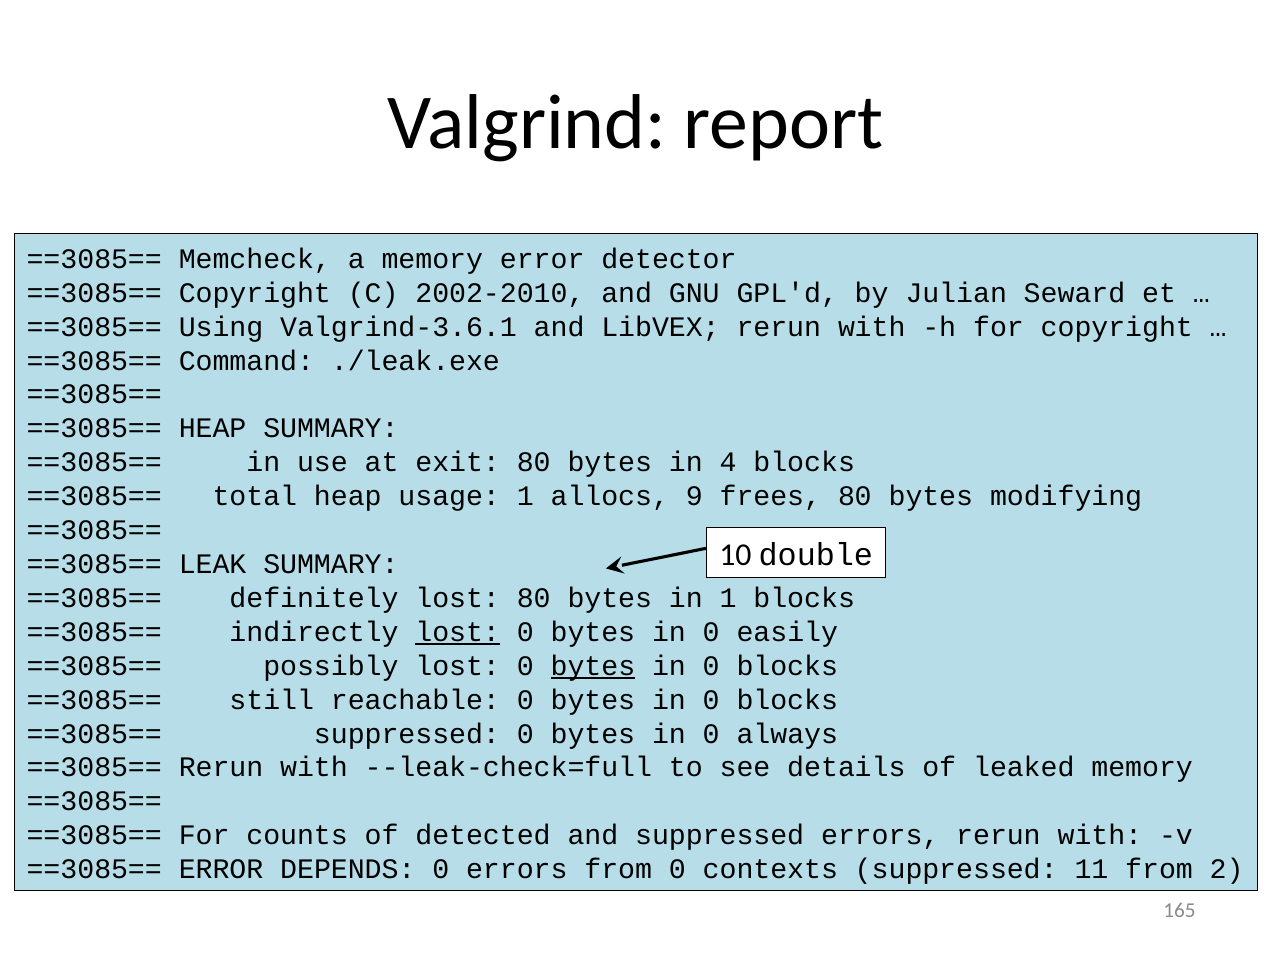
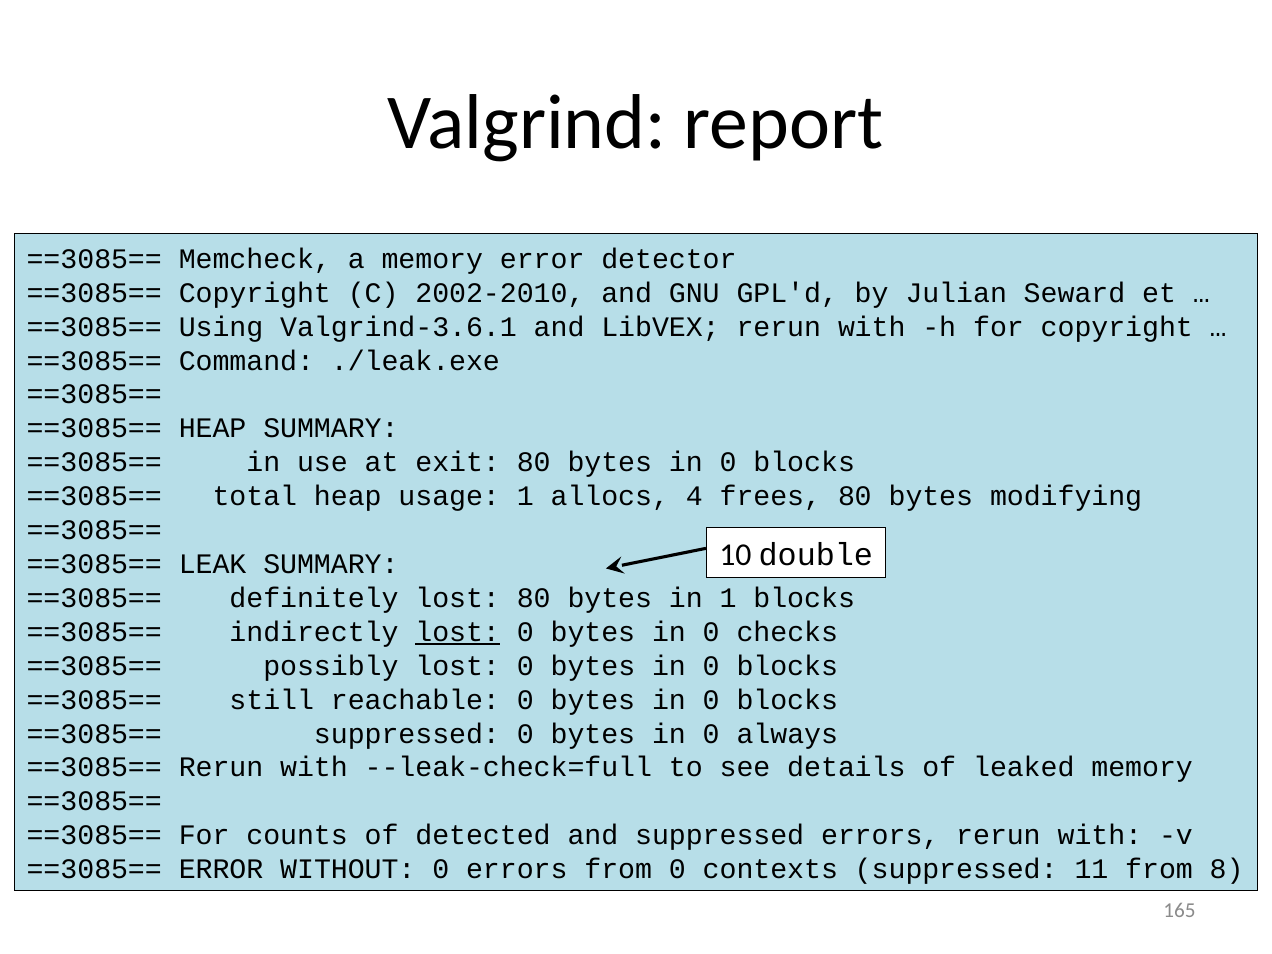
80 bytes in 4: 4 -> 0
9: 9 -> 4
easily: easily -> checks
bytes at (593, 666) underline: present -> none
DEPENDS: DEPENDS -> WITHOUT
2: 2 -> 8
